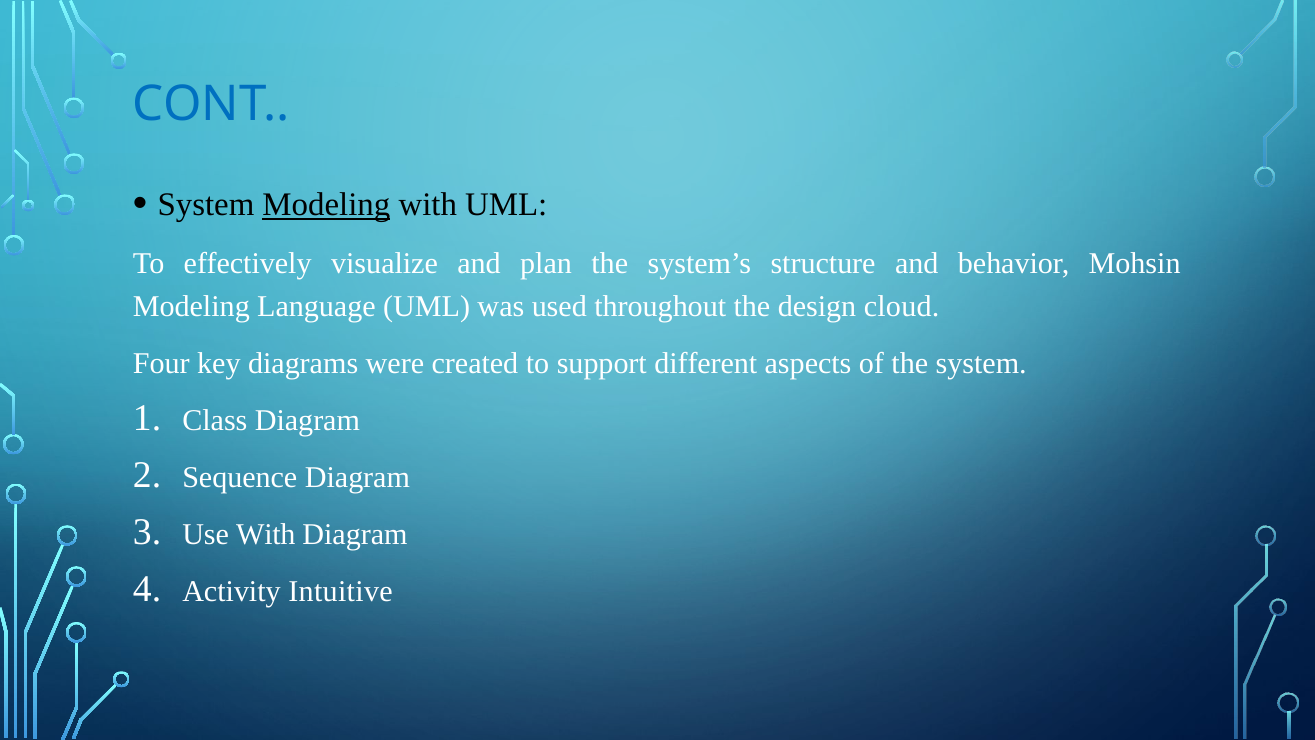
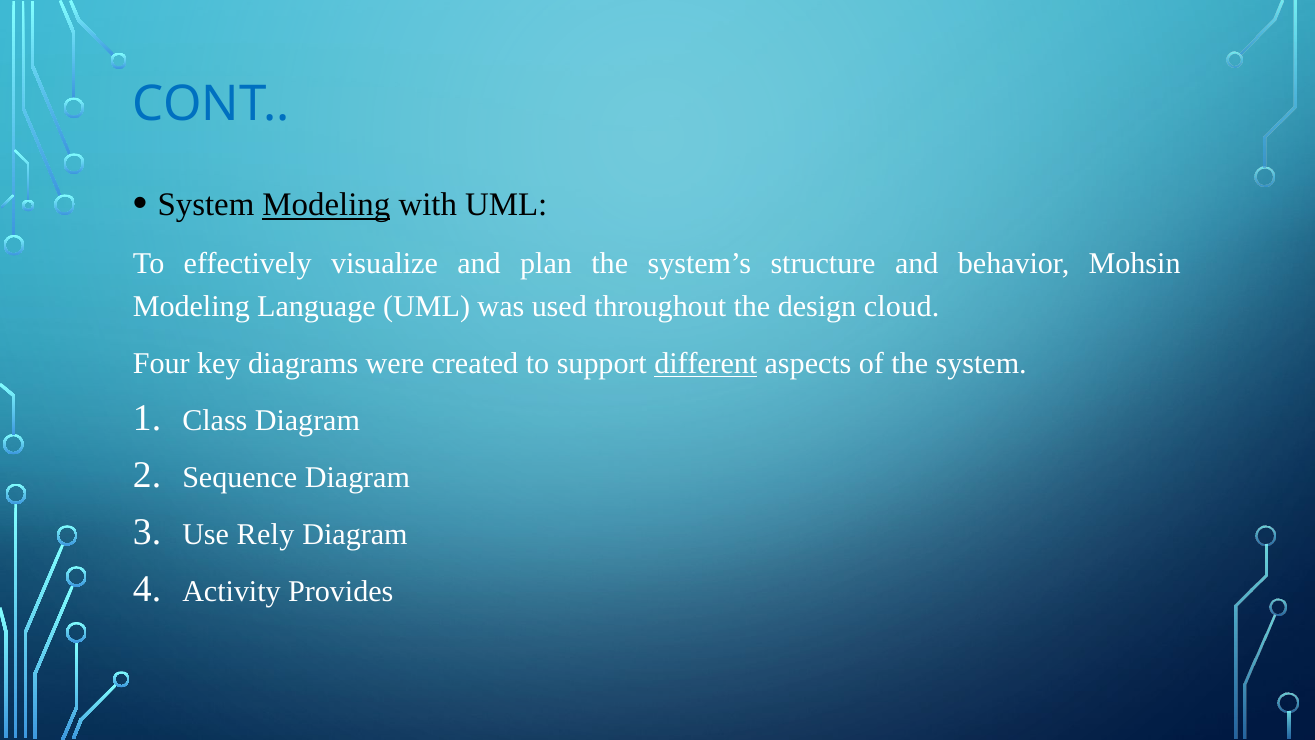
different underline: none -> present
Use With: With -> Rely
Intuitive: Intuitive -> Provides
